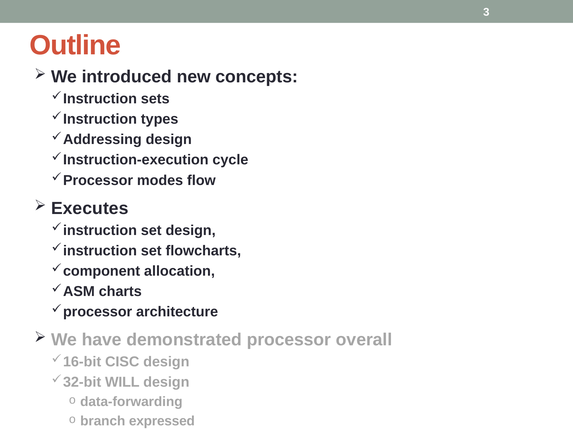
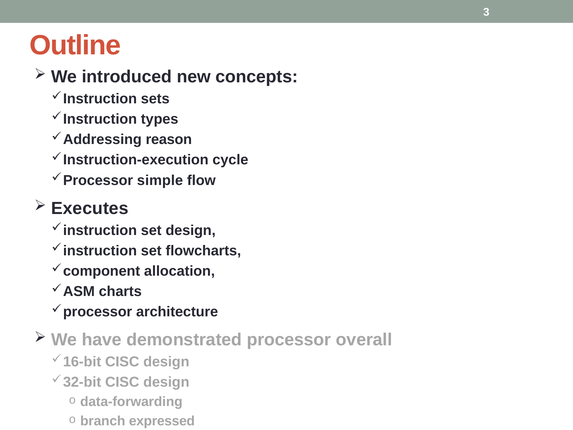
design at (169, 139): design -> reason
modes: modes -> simple
WILL at (122, 382): WILL -> CISC
